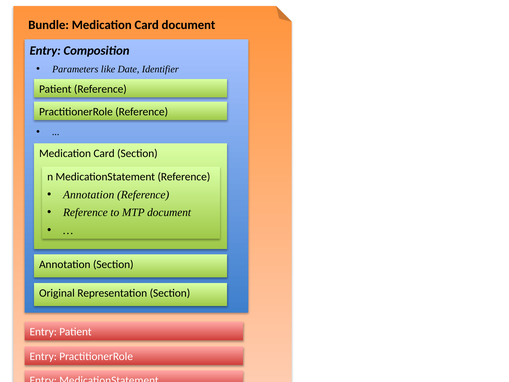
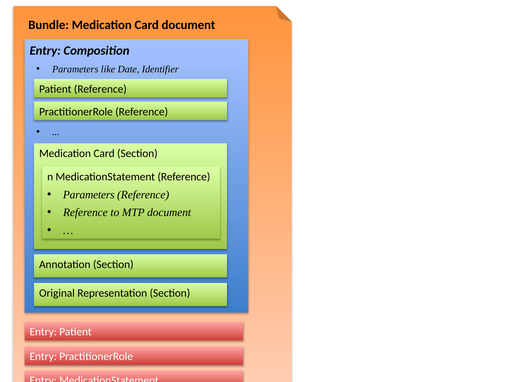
Annotation at (89, 194): Annotation -> Parameters
